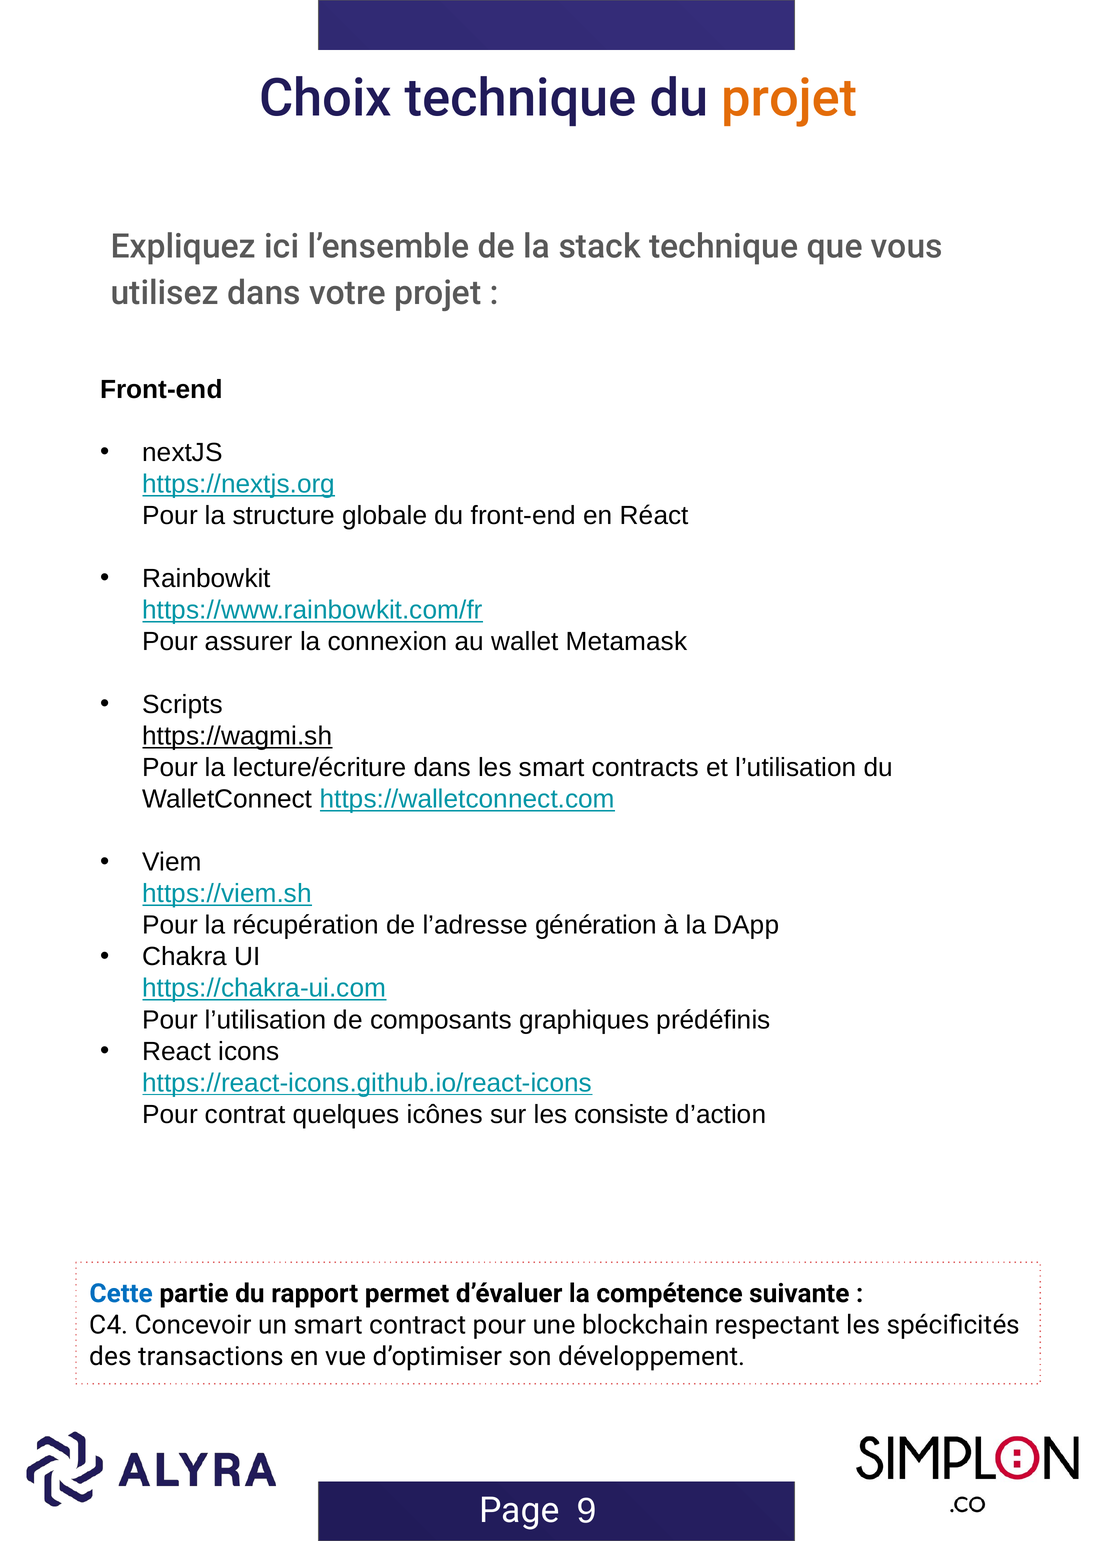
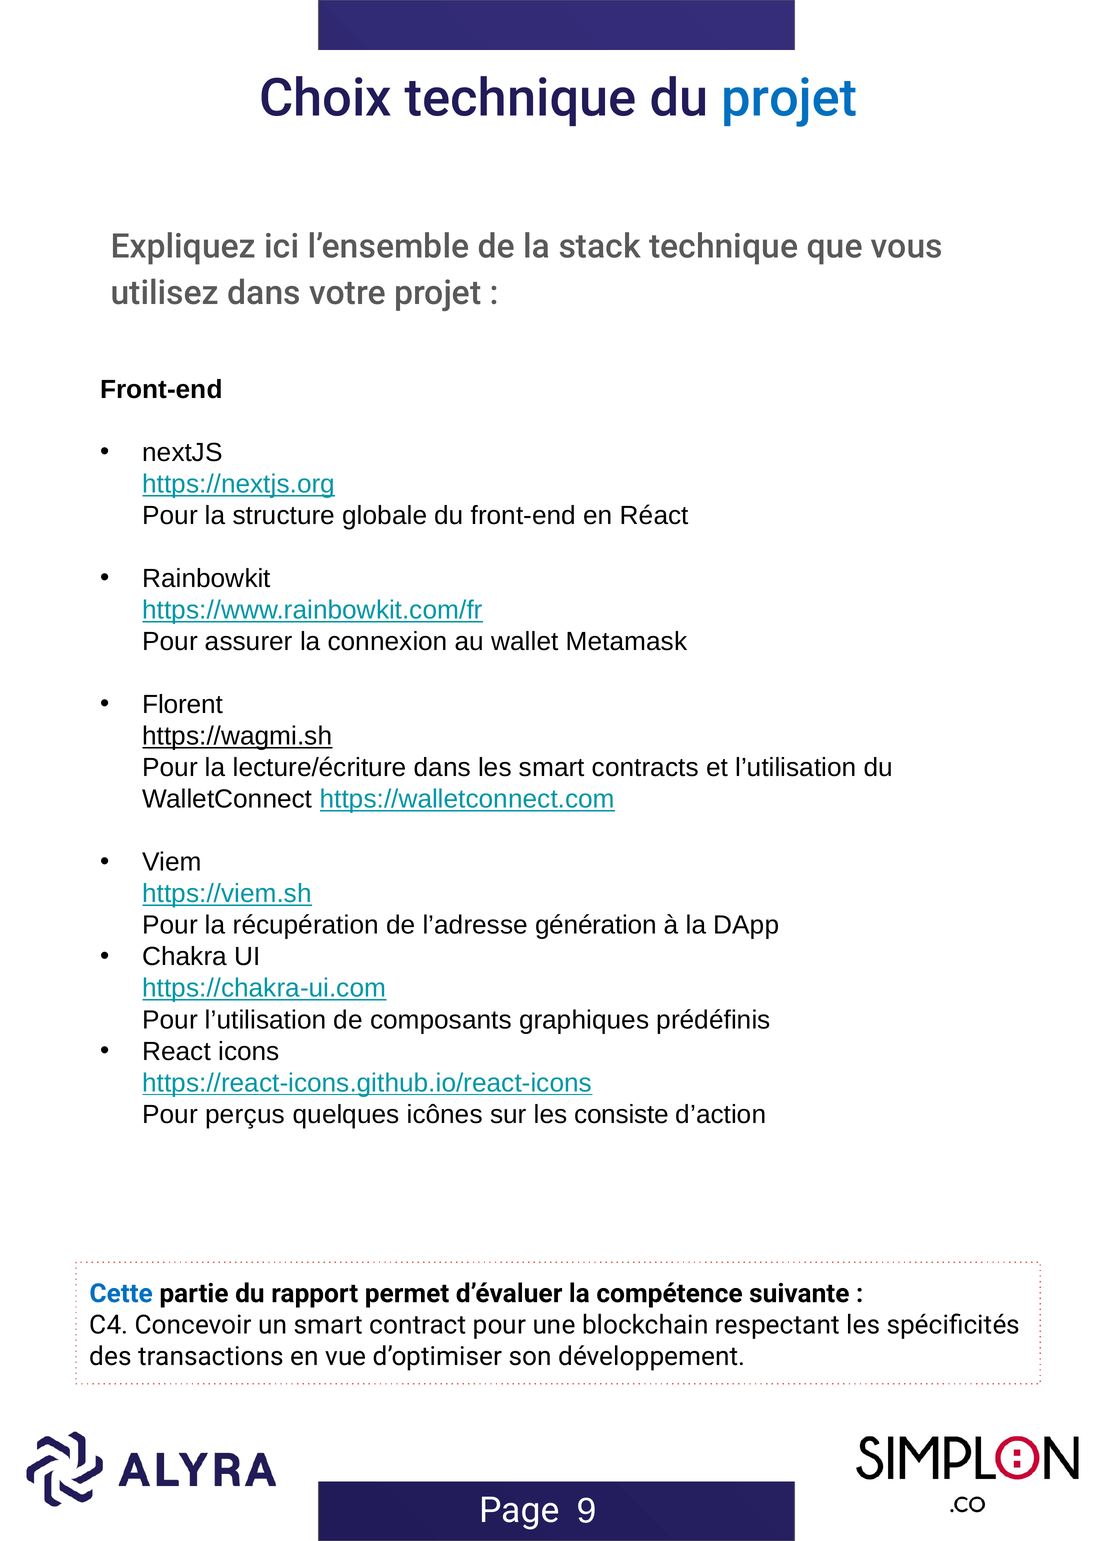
projet at (789, 99) colour: orange -> blue
Scripts: Scripts -> Florent
contrat: contrat -> perçus
